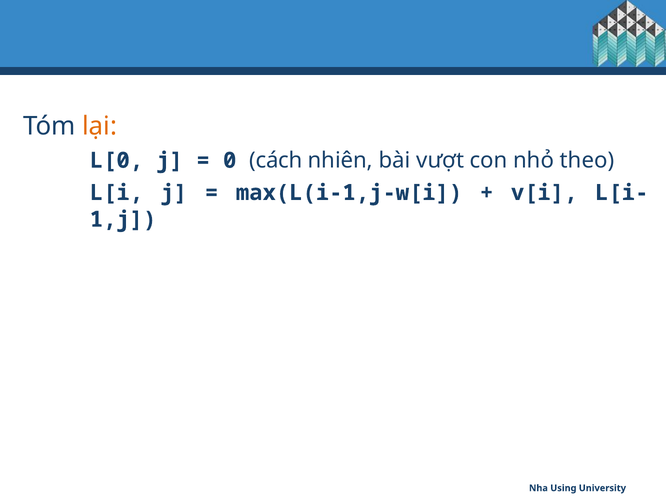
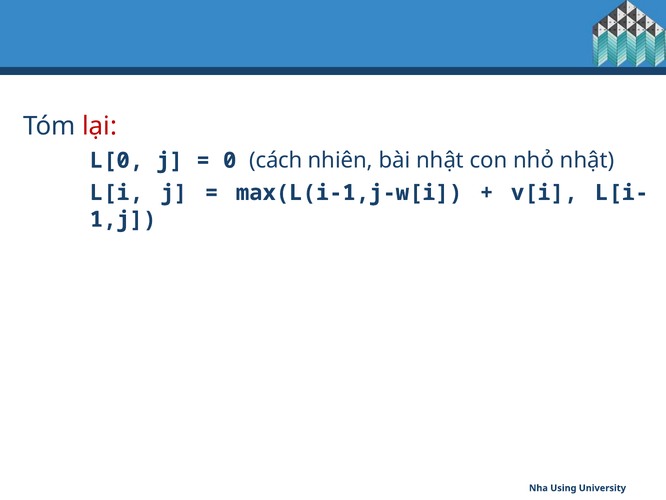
lại colour: orange -> red
bài vượt: vượt -> nhật
nhỏ theo: theo -> nhật
